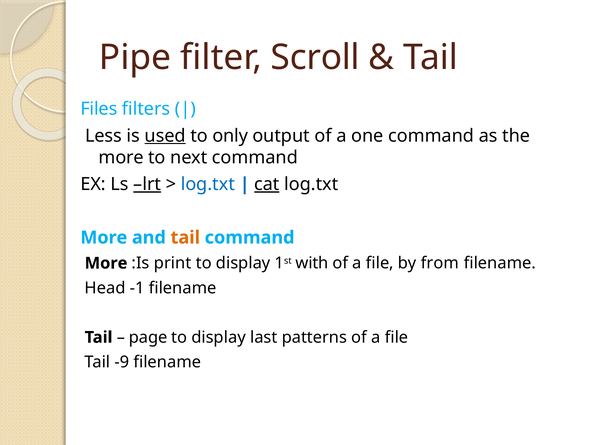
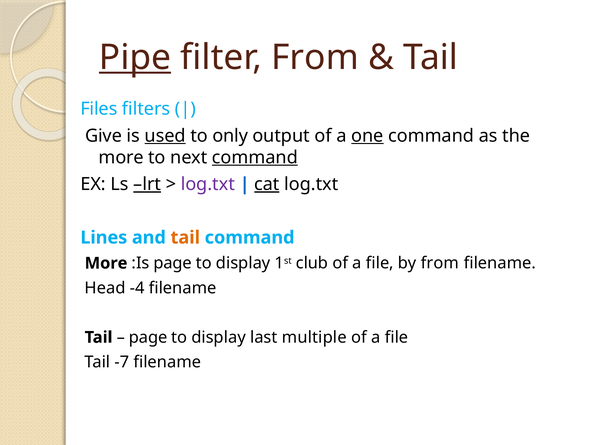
Pipe underline: none -> present
filter Scroll: Scroll -> From
Less: Less -> Give
one underline: none -> present
command at (255, 157) underline: none -> present
log.txt at (208, 184) colour: blue -> purple
More at (104, 237): More -> Lines
:Is print: print -> page
with: with -> club
-1: -1 -> -4
patterns: patterns -> multiple
-9: -9 -> -7
